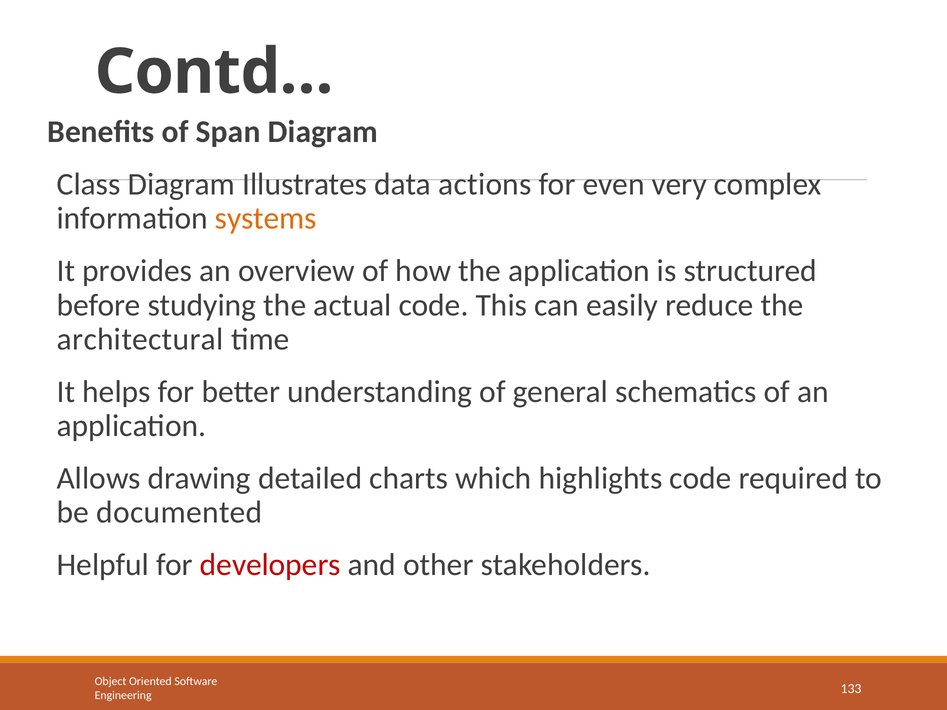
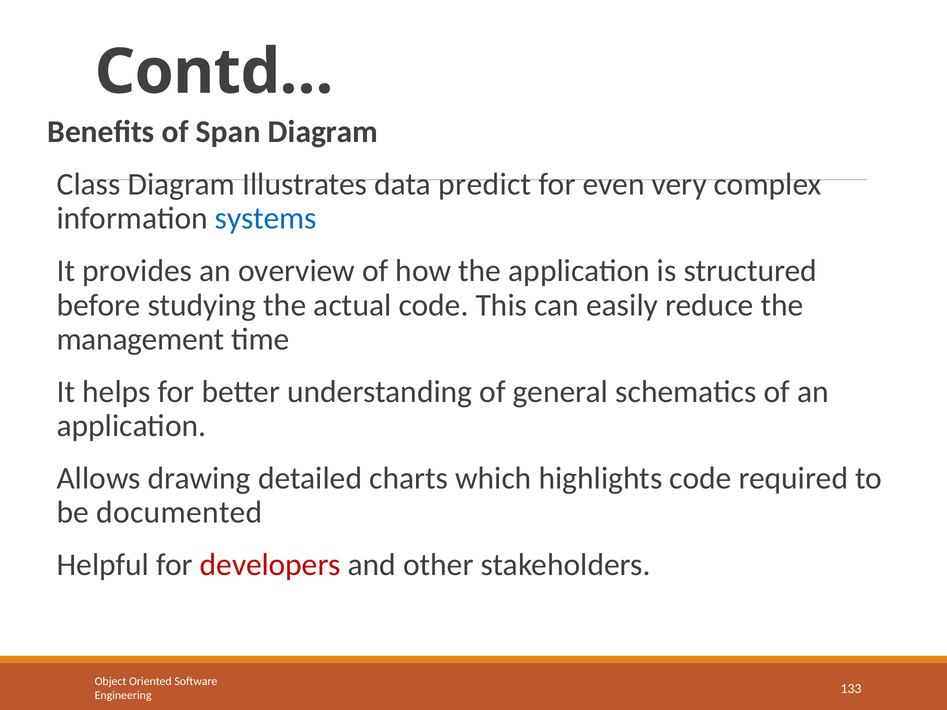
actions: actions -> predict
systems colour: orange -> blue
architectural: architectural -> management
